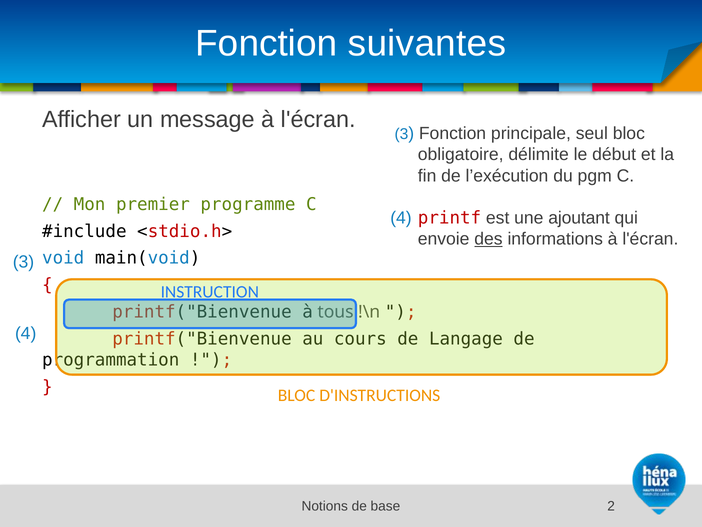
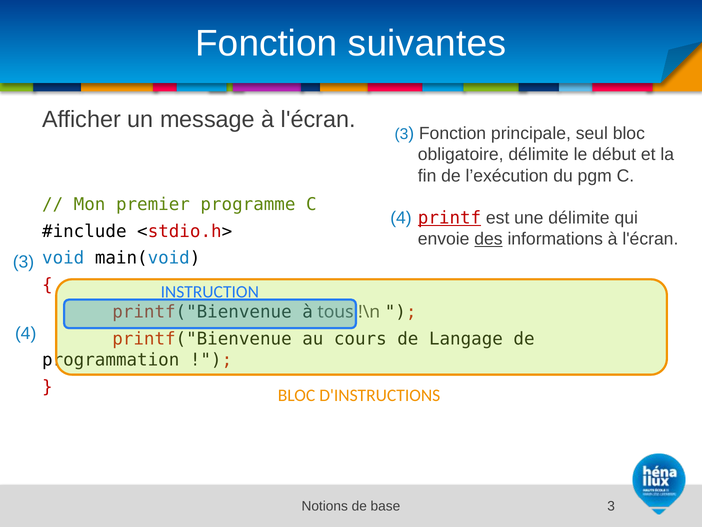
printf underline: none -> present
une ajoutant: ajoutant -> délimite
base 2: 2 -> 3
